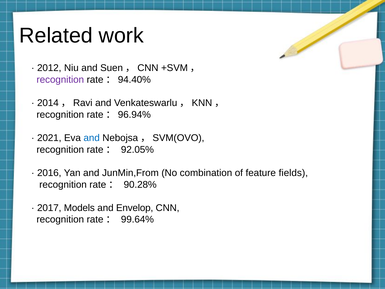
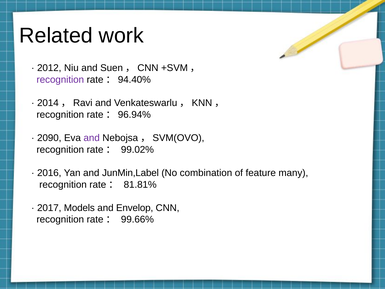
2021: 2021 -> 2090
and at (92, 138) colour: blue -> purple
92.05%: 92.05% -> 99.02%
JunMin,From: JunMin,From -> JunMin,Label
fields: fields -> many
90.28%: 90.28% -> 81.81%
99.64%: 99.64% -> 99.66%
